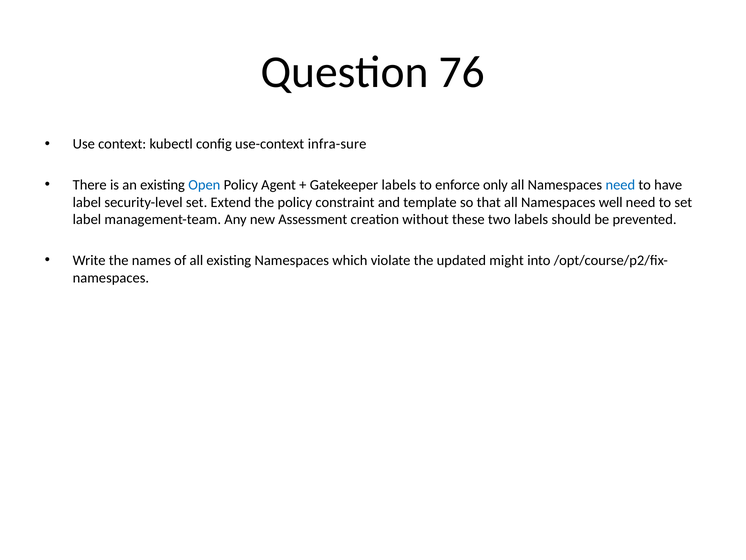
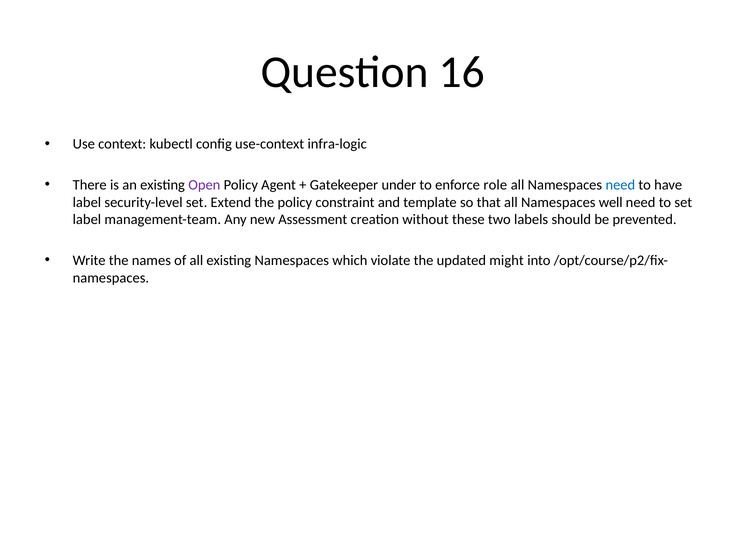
76: 76 -> 16
infra-sure: infra-sure -> infra-logic
Open colour: blue -> purple
Gatekeeper labels: labels -> under
only: only -> role
